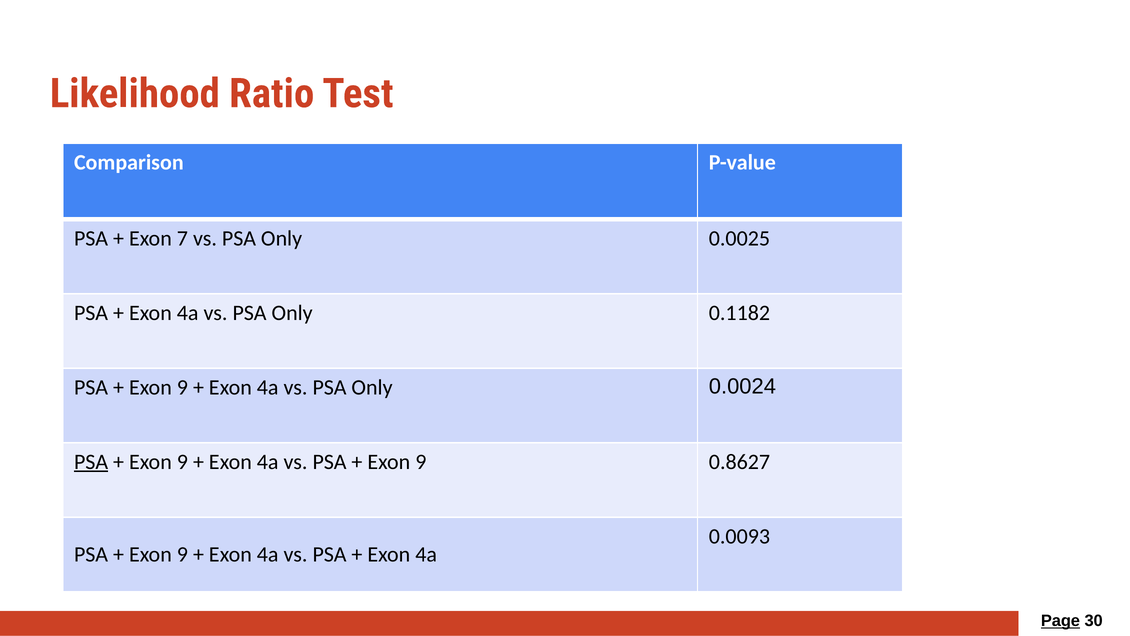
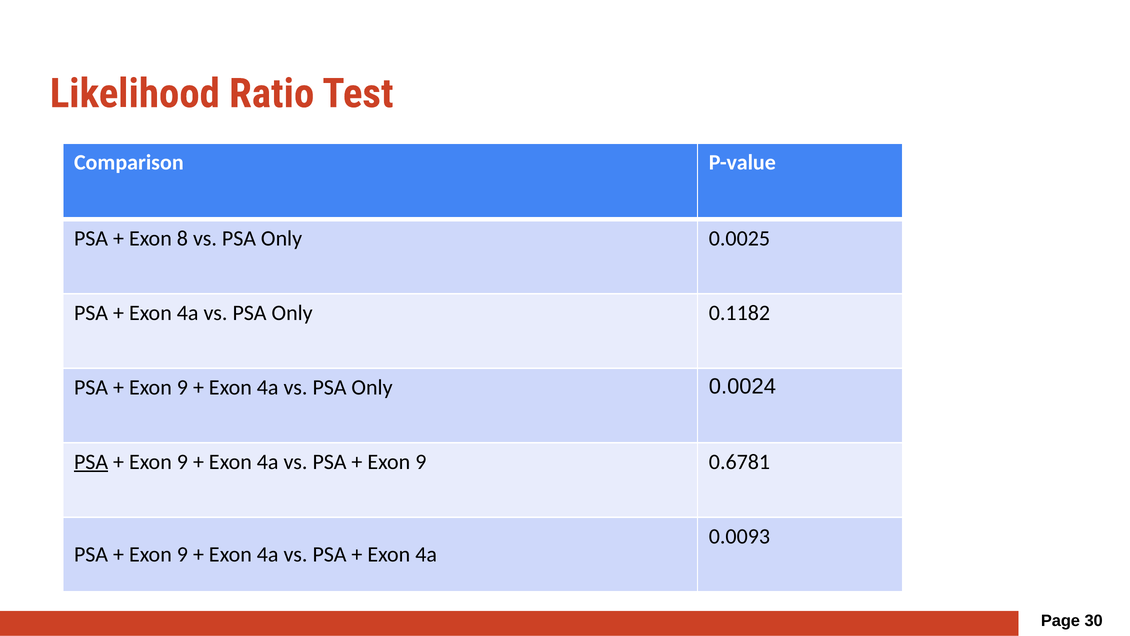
7: 7 -> 8
0.8627: 0.8627 -> 0.6781
Page underline: present -> none
